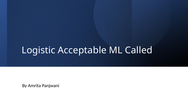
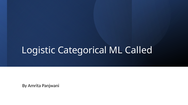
Acceptable: Acceptable -> Categorical
